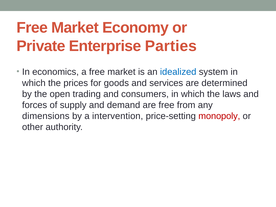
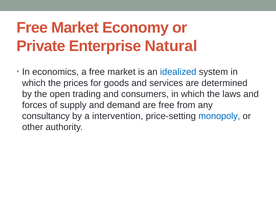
Parties: Parties -> Natural
dimensions: dimensions -> consultancy
monopoly colour: red -> blue
